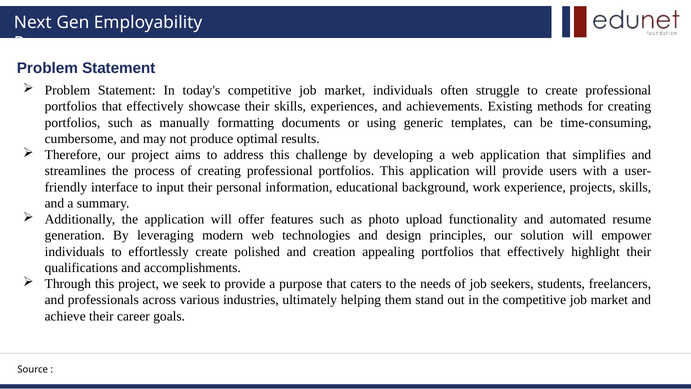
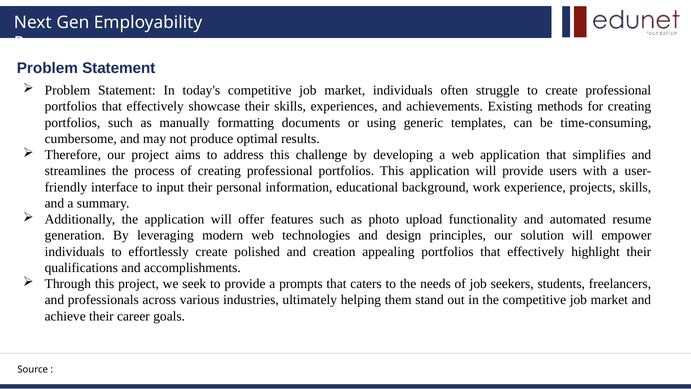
purpose: purpose -> prompts
